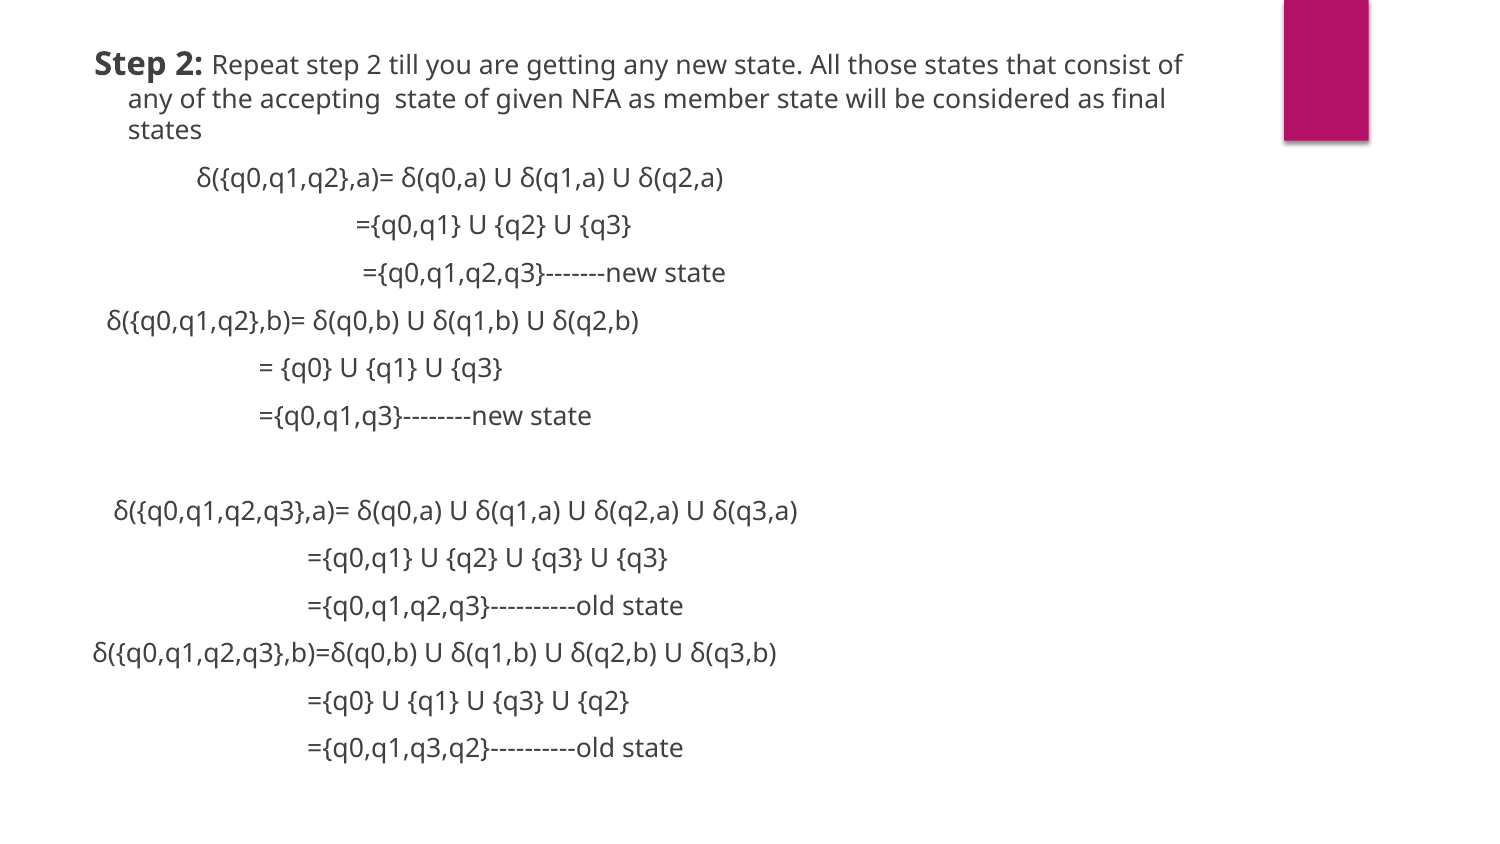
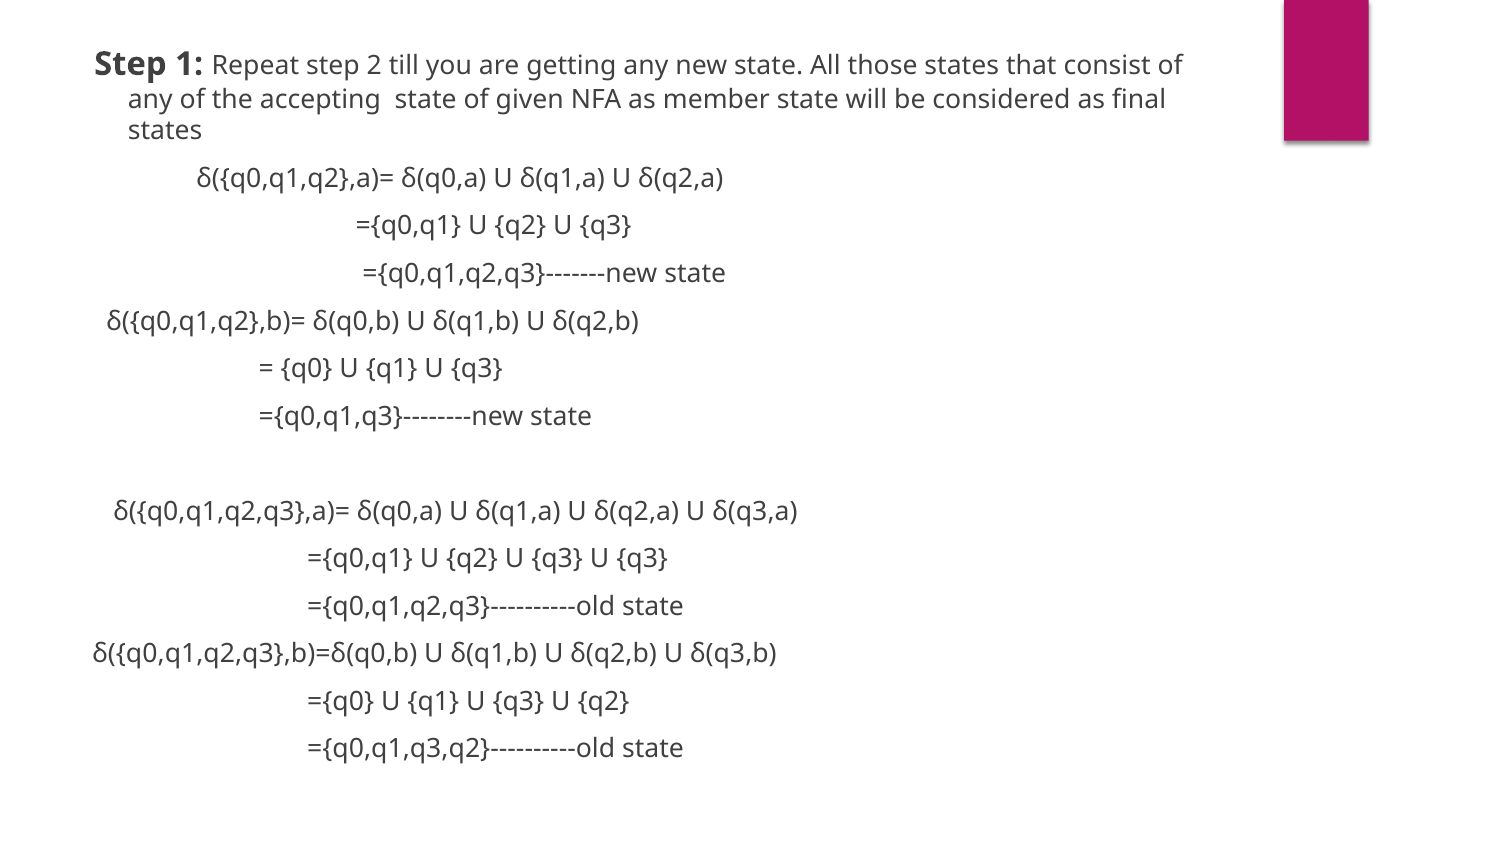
2 at (189, 64): 2 -> 1
